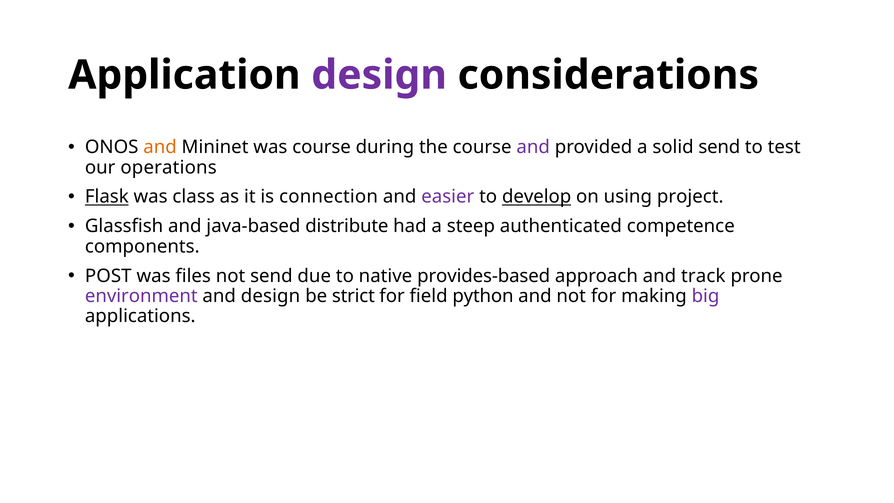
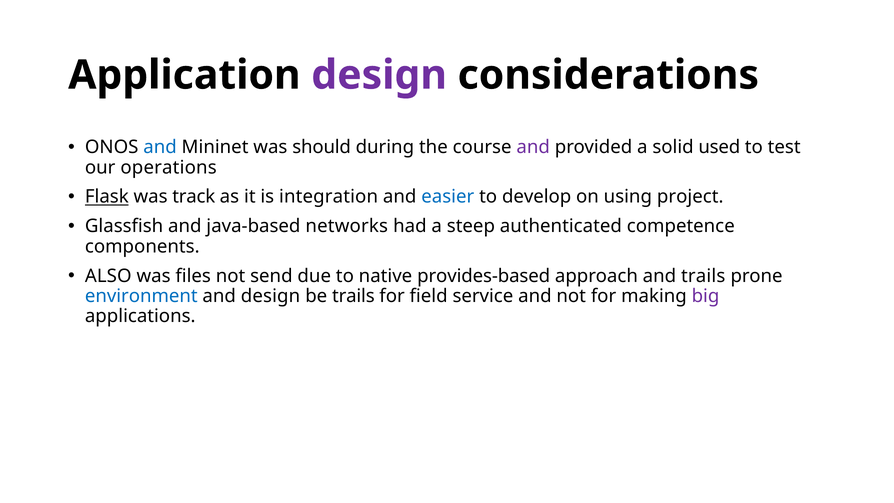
and at (160, 147) colour: orange -> blue
was course: course -> should
solid send: send -> used
class: class -> track
connection: connection -> integration
easier colour: purple -> blue
develop underline: present -> none
distribute: distribute -> networks
POST: POST -> ALSO
and track: track -> trails
environment colour: purple -> blue
be strict: strict -> trails
python: python -> service
